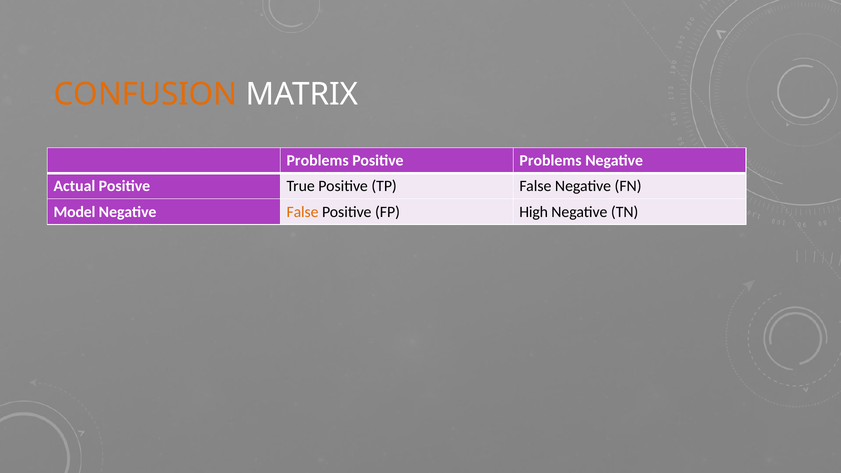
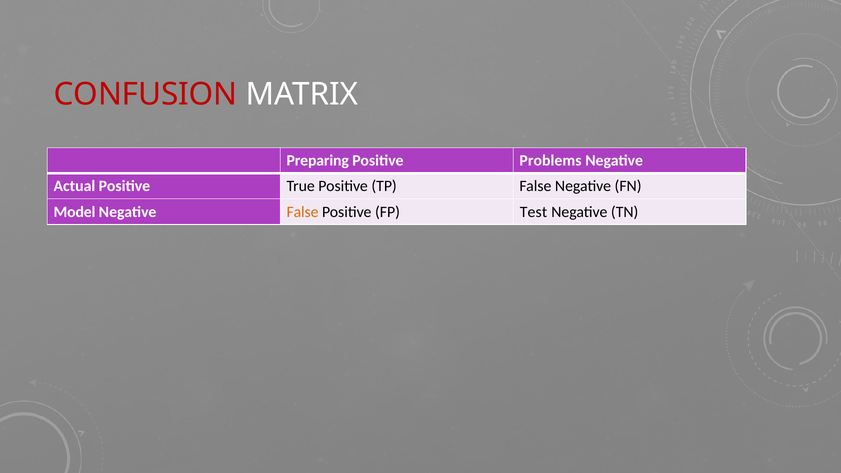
CONFUSION colour: orange -> red
Problems at (318, 161): Problems -> Preparing
High: High -> Test
